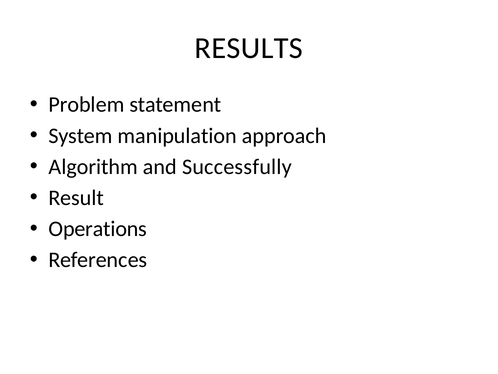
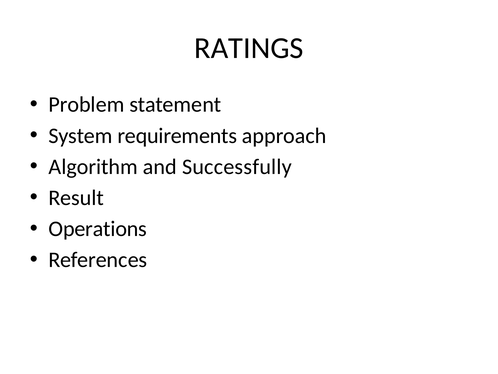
RESULTS: RESULTS -> RATINGS
manipulation: manipulation -> requirements
